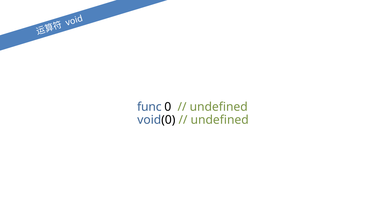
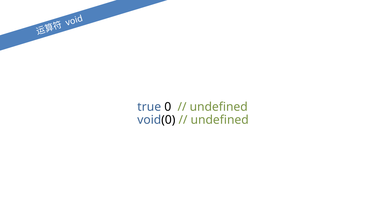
func: func -> true
